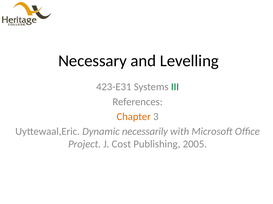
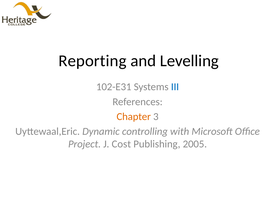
Necessary: Necessary -> Reporting
423-E31: 423-E31 -> 102-E31
III colour: green -> blue
necessarily: necessarily -> controlling
